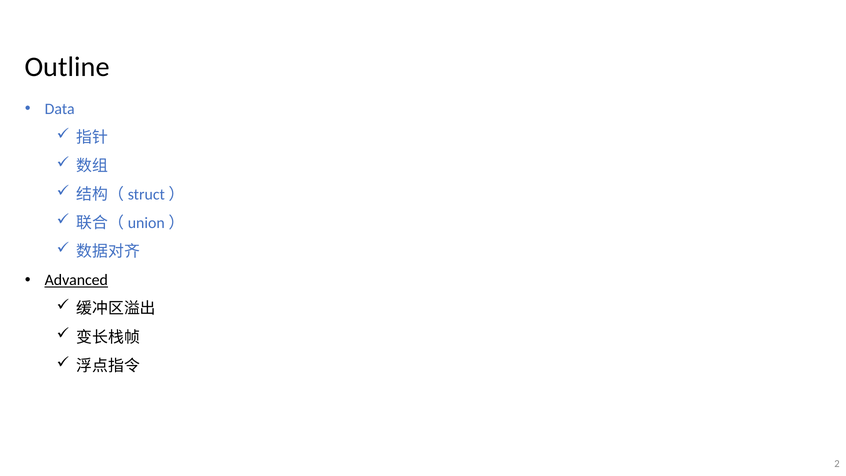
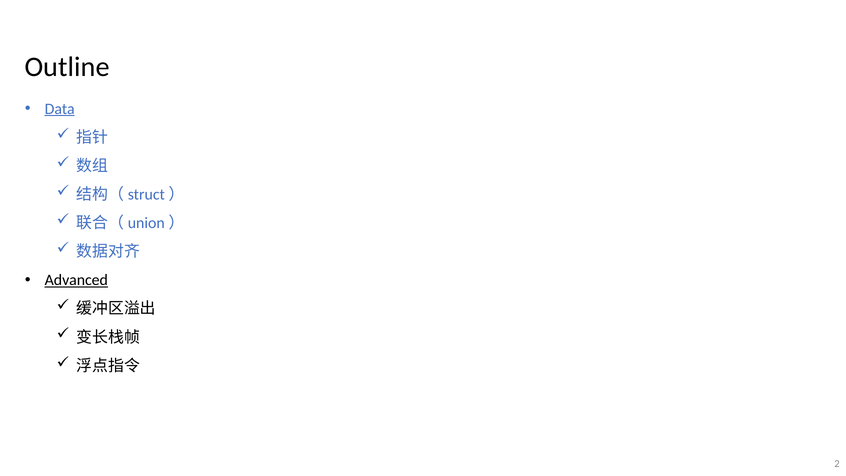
Data underline: none -> present
